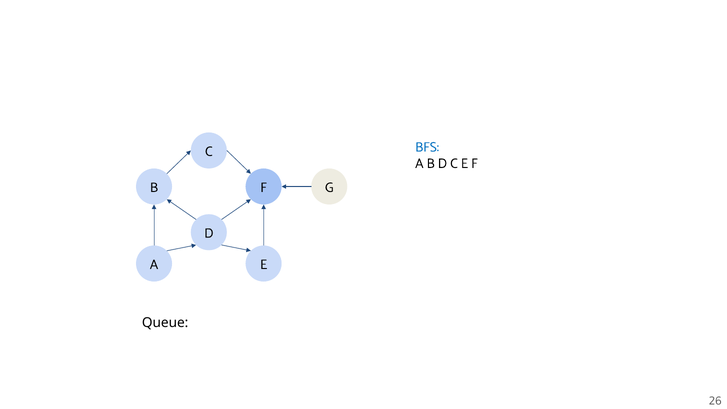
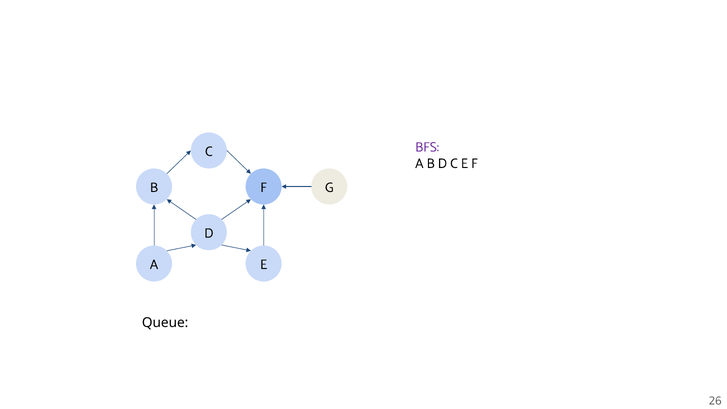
BFS colour: blue -> purple
